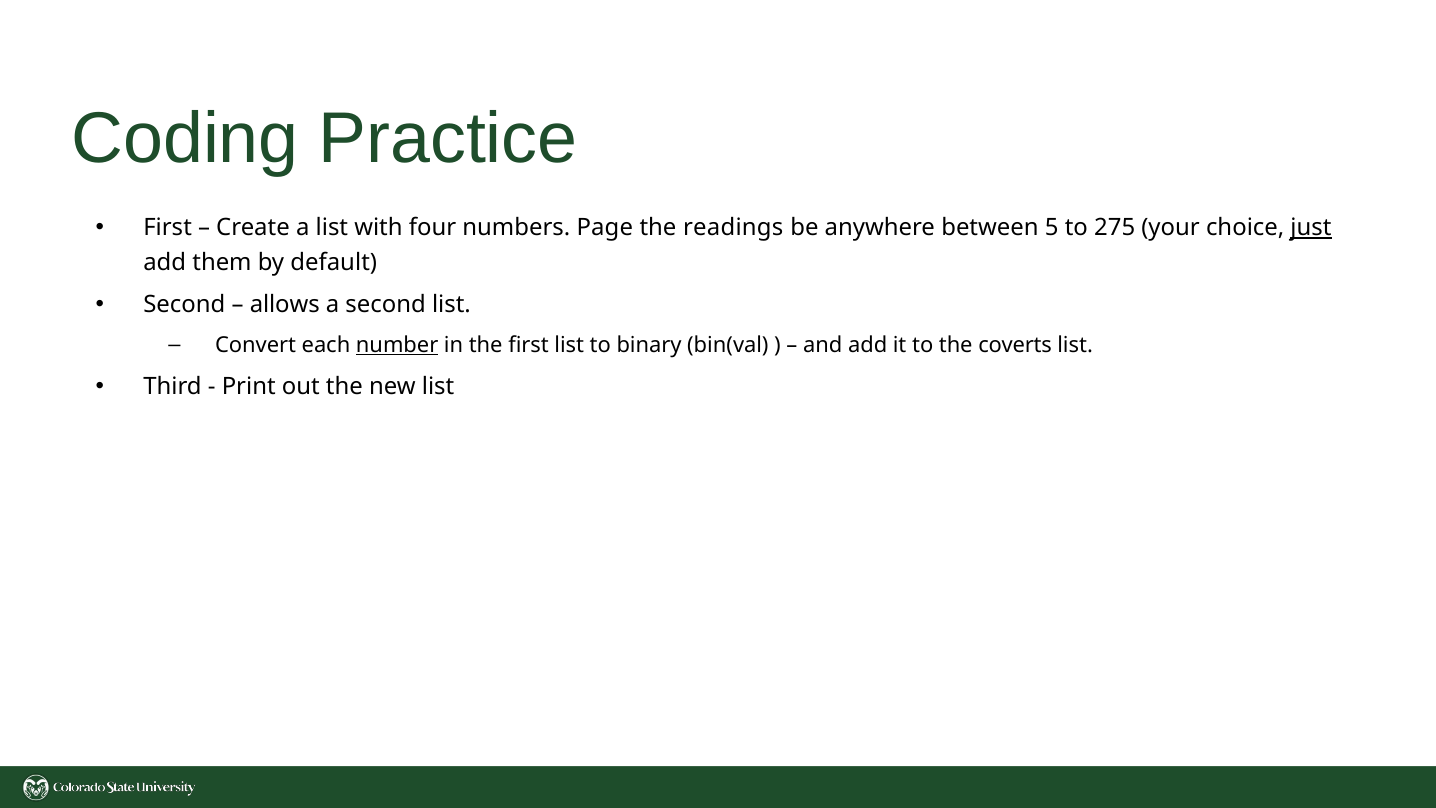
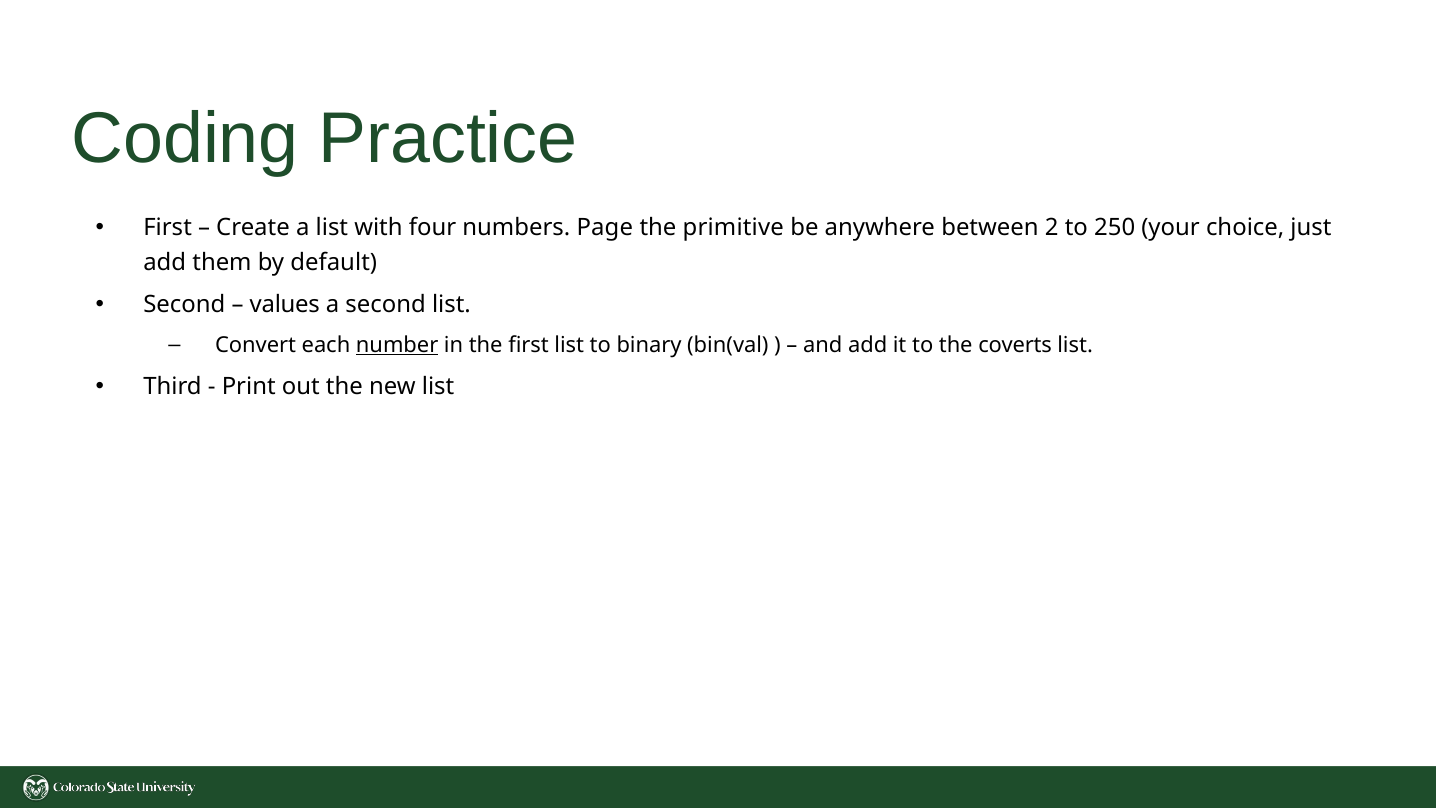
readings: readings -> primitive
5: 5 -> 2
275: 275 -> 250
just underline: present -> none
allows: allows -> values
